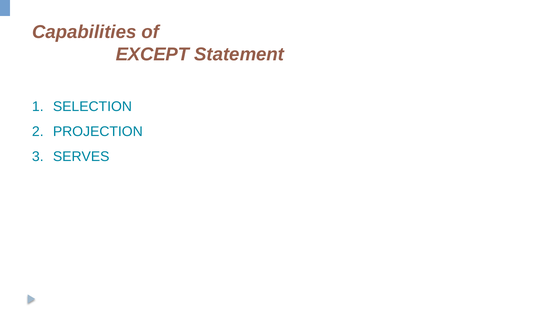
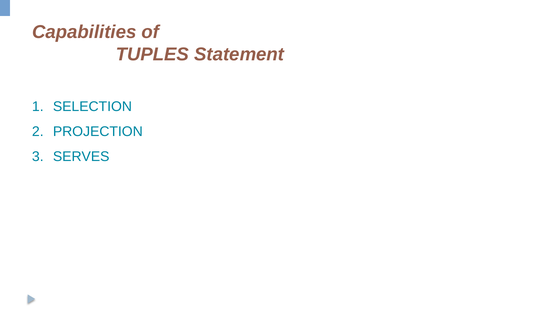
EXCEPT: EXCEPT -> TUPLES
